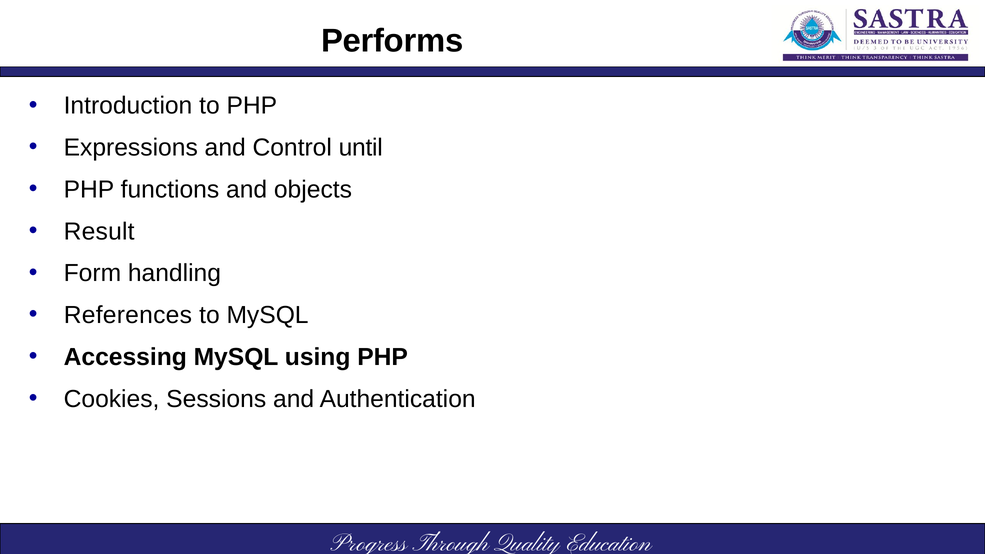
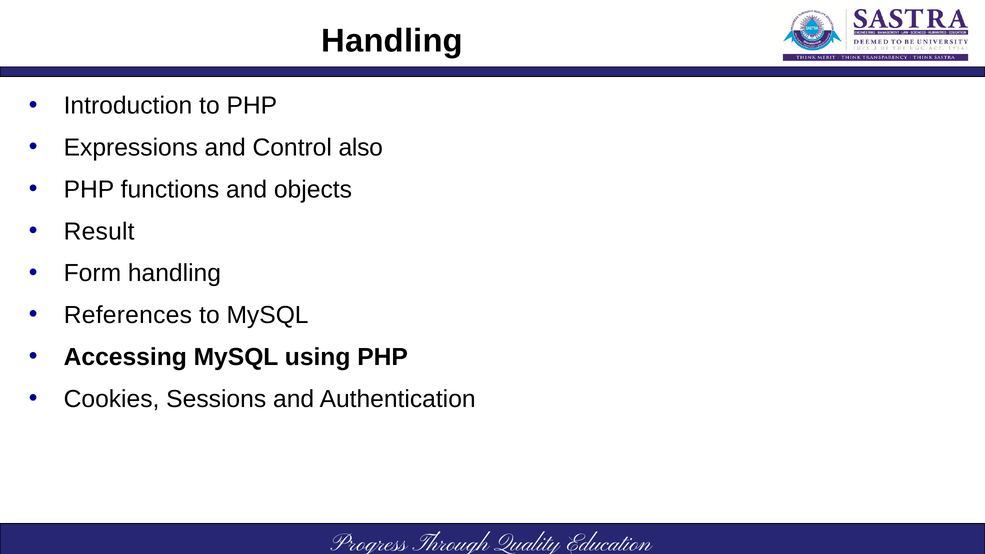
Performs at (392, 41): Performs -> Handling
until: until -> also
